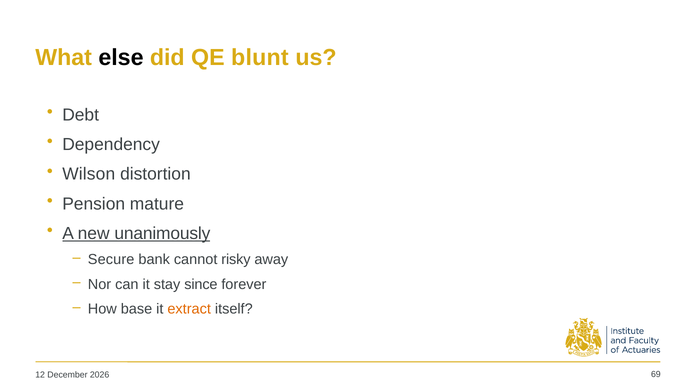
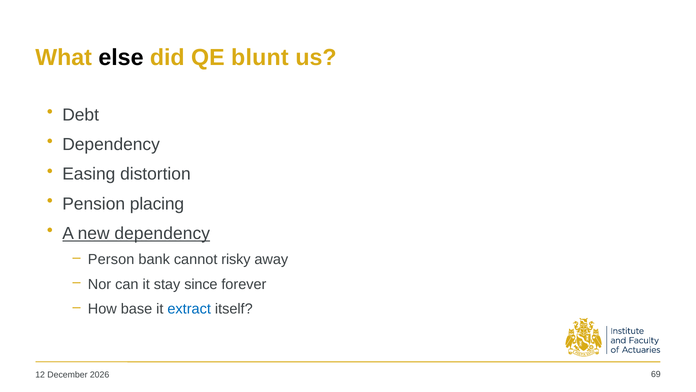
Wilson: Wilson -> Easing
mature: mature -> placing
new unanimously: unanimously -> dependency
Secure: Secure -> Person
extract colour: orange -> blue
